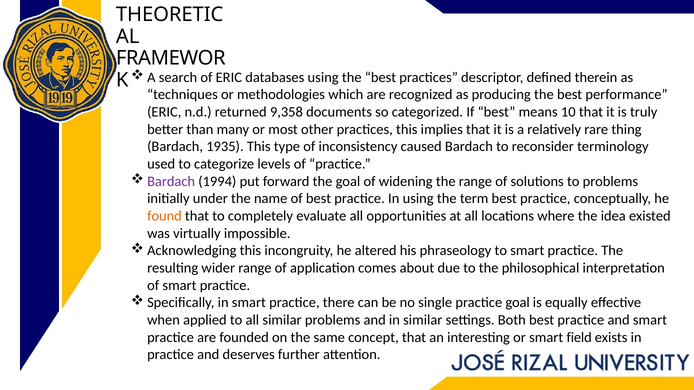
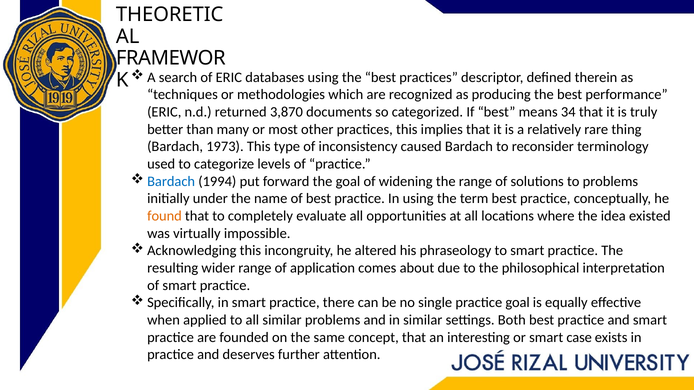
9,358: 9,358 -> 3,870
10: 10 -> 34
1935: 1935 -> 1973
Bardach at (171, 181) colour: purple -> blue
field: field -> case
